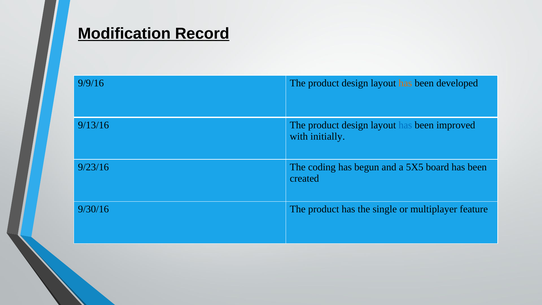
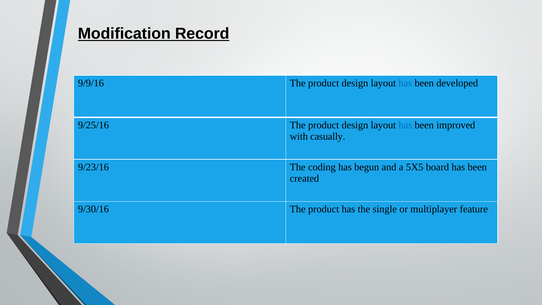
has at (405, 83) colour: orange -> blue
9/13/16: 9/13/16 -> 9/25/16
initially: initially -> casually
